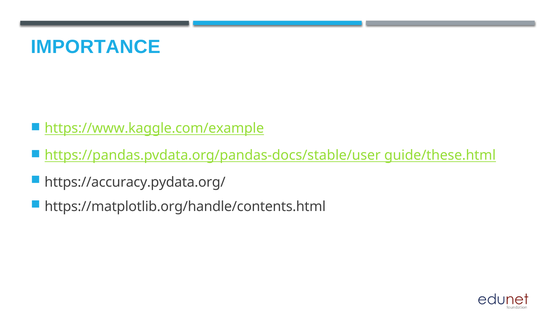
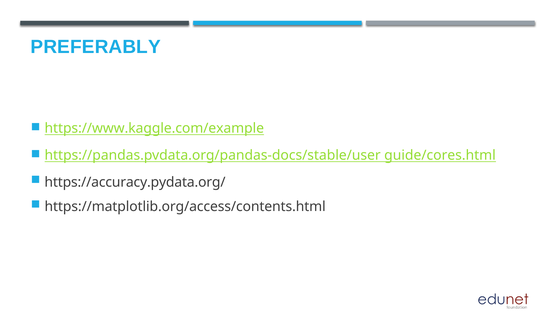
IMPORTANCE: IMPORTANCE -> PREFERABLY
guide/these.html: guide/these.html -> guide/cores.html
https://matplotlib.org/handle/contents.html: https://matplotlib.org/handle/contents.html -> https://matplotlib.org/access/contents.html
